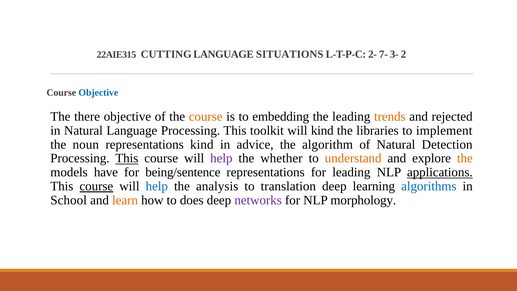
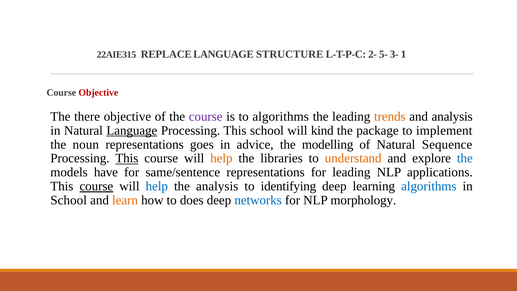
CUTTING: CUTTING -> REPLACE
SITUATIONS: SITUATIONS -> STRUCTURE
7-: 7- -> 5-
2: 2 -> 1
Objective at (98, 93) colour: blue -> red
course at (206, 116) colour: orange -> purple
to embedding: embedding -> algorithms
and rejected: rejected -> analysis
Language at (132, 130) underline: none -> present
This toolkit: toolkit -> school
libraries: libraries -> package
representations kind: kind -> goes
algorithm: algorithm -> modelling
Detection: Detection -> Sequence
help at (221, 158) colour: purple -> orange
whether: whether -> libraries
the at (465, 158) colour: orange -> blue
being/sentence: being/sentence -> same/sentence
applications underline: present -> none
translation: translation -> identifying
networks colour: purple -> blue
